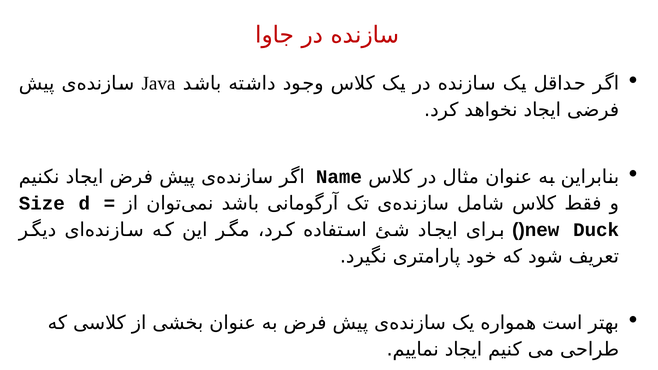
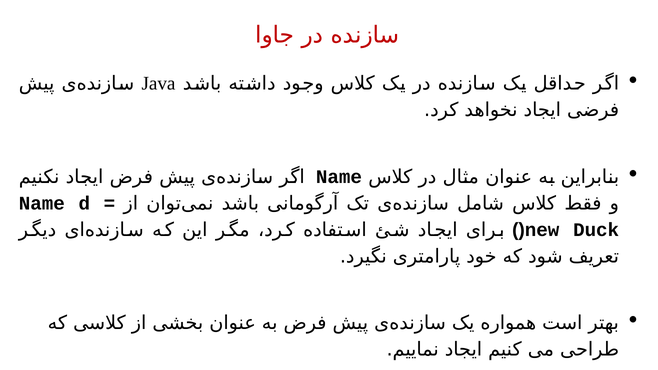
Size at (42, 203): Size -> Name
